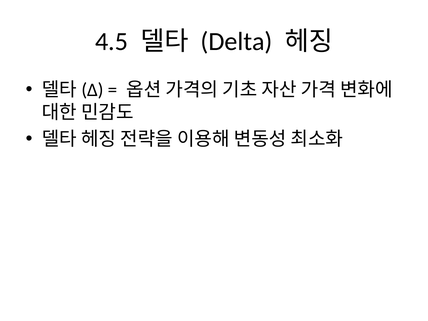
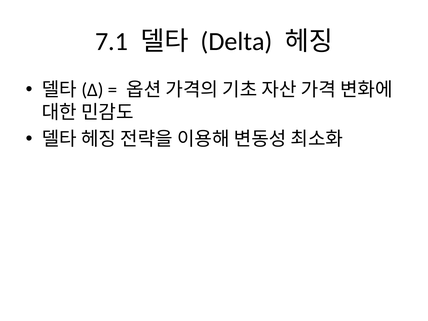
4.5: 4.5 -> 7.1
